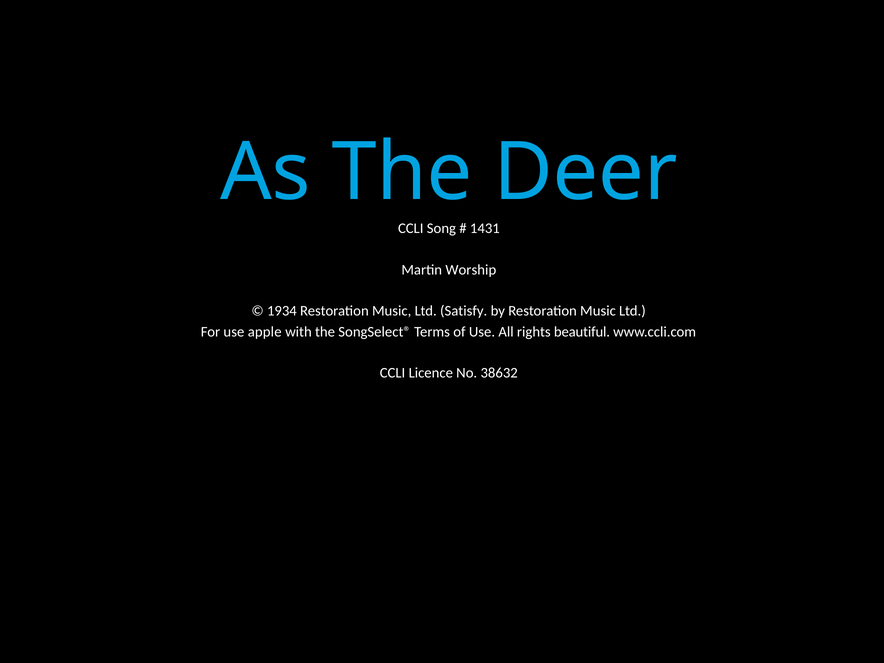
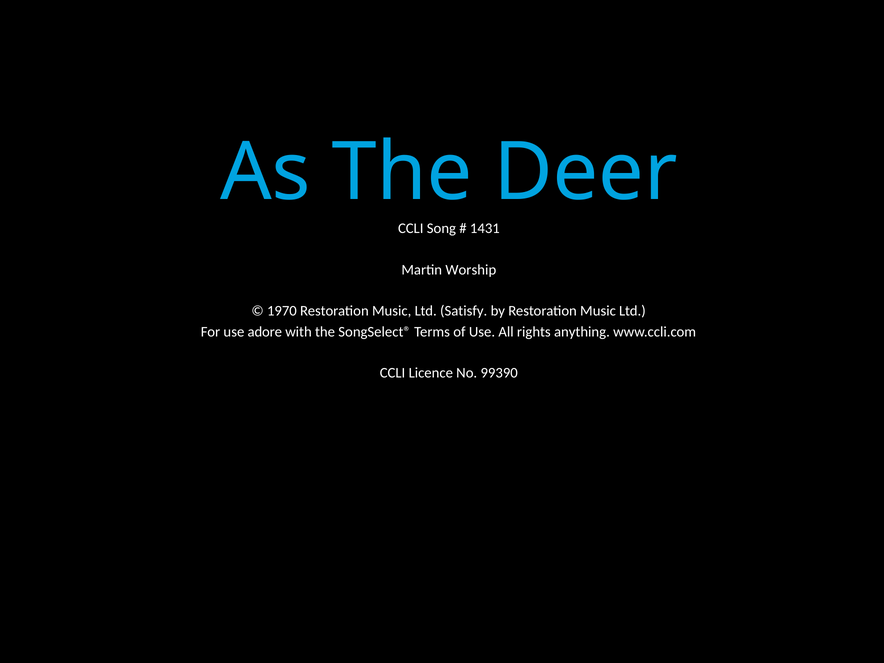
1934: 1934 -> 1970
apple: apple -> adore
beautiful: beautiful -> anything
38632: 38632 -> 99390
